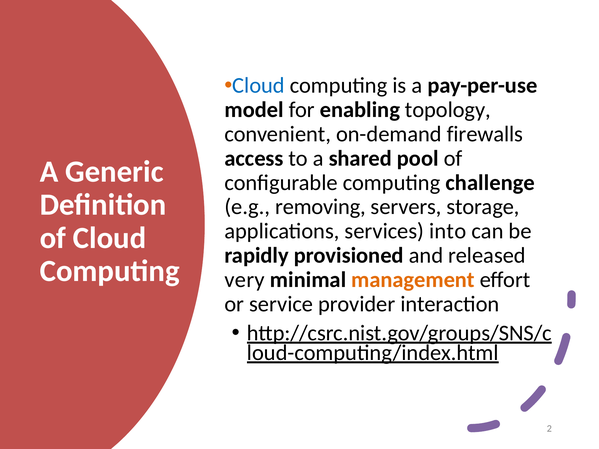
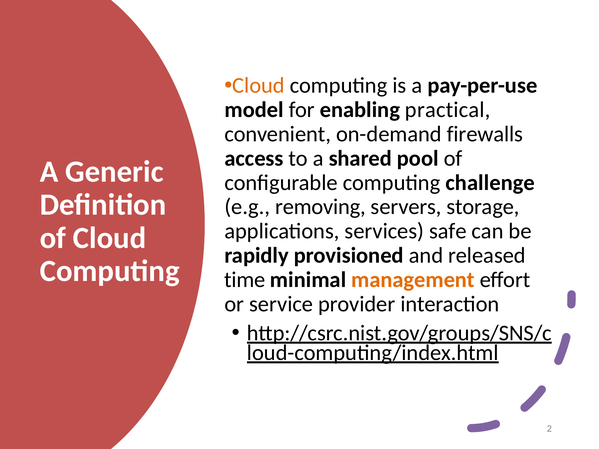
Cloud at (258, 86) colour: blue -> orange
topology: topology -> practical
into: into -> safe
very: very -> time
